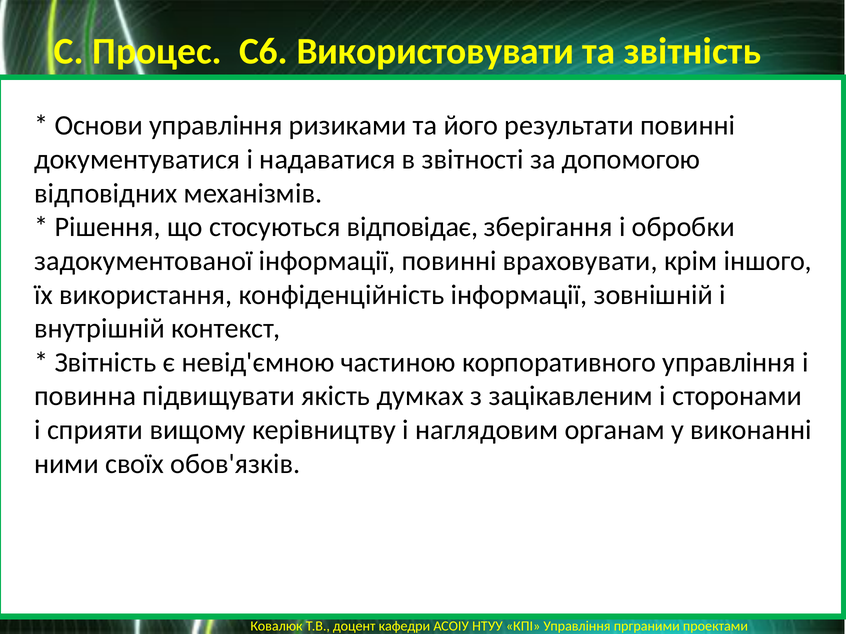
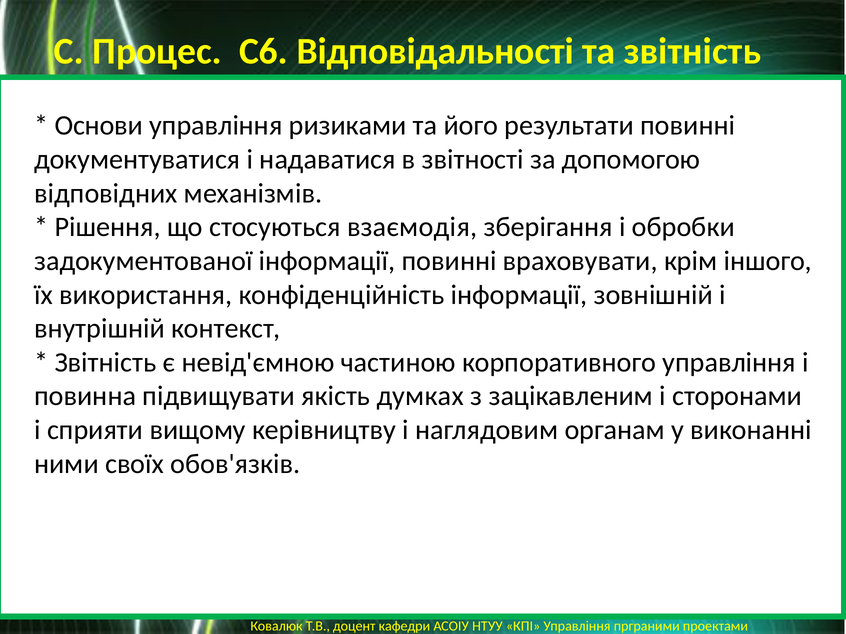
Використовувати: Використовувати -> Відповідальності
відповідає: відповідає -> взаємодія
